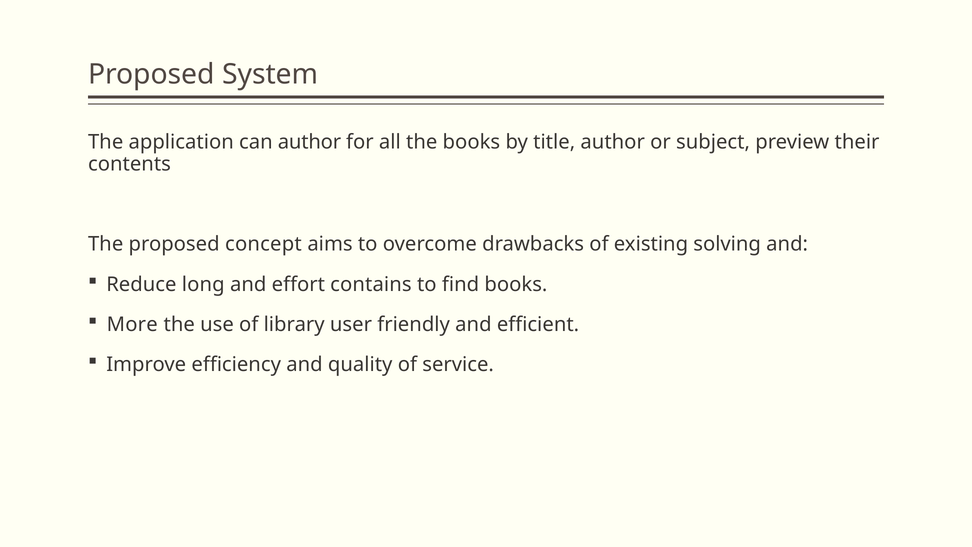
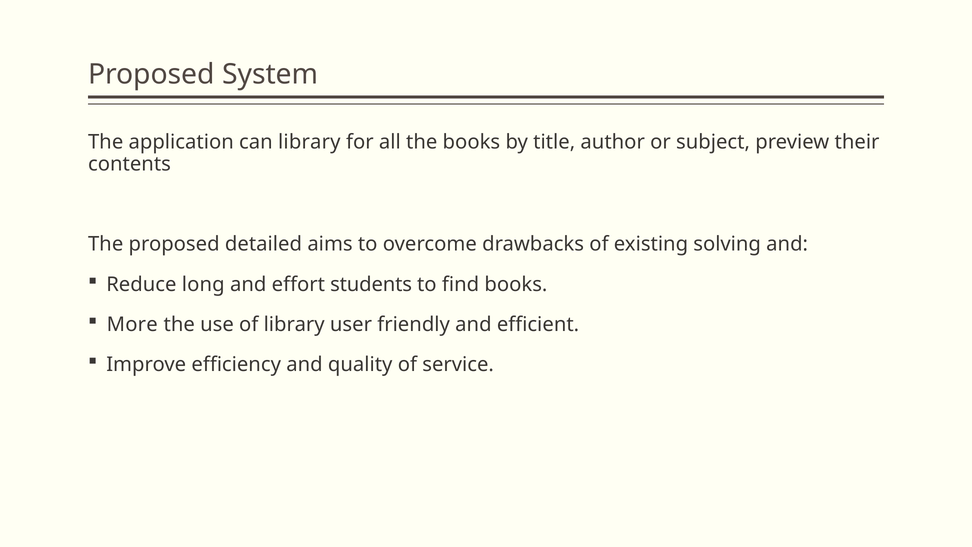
can author: author -> library
concept: concept -> detailed
contains: contains -> students
